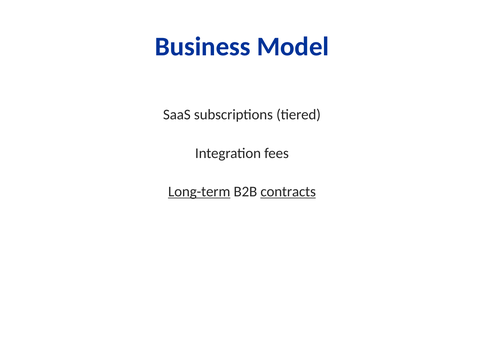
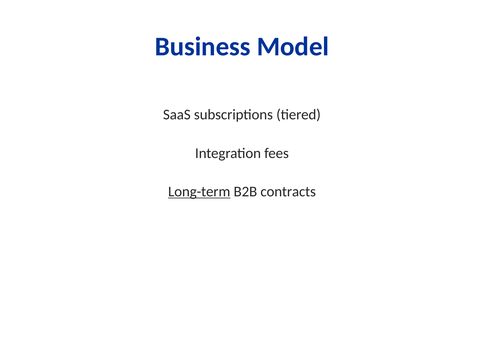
contracts underline: present -> none
